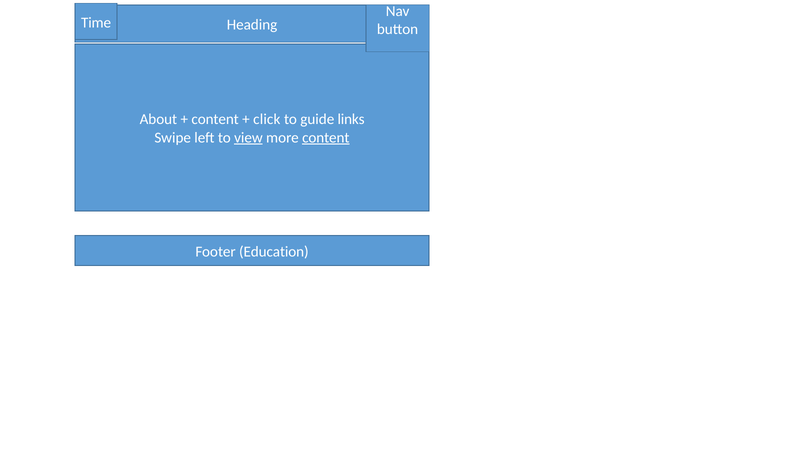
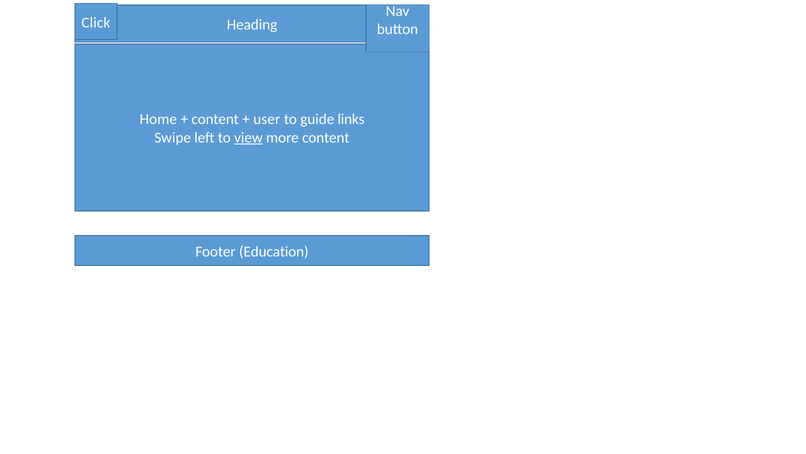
Time: Time -> Click
About: About -> Home
click: click -> user
content at (326, 137) underline: present -> none
